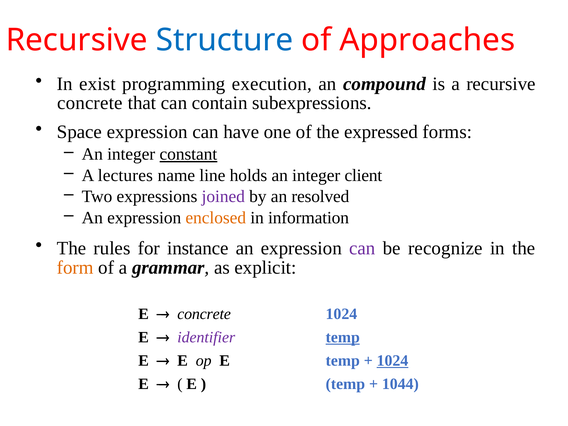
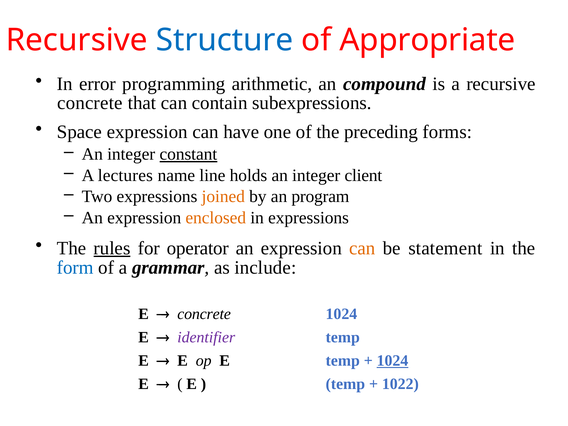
Approaches: Approaches -> Appropriate
exist: exist -> error
execution: execution -> arithmetic
expressed: expressed -> preceding
joined colour: purple -> orange
resolved: resolved -> program
in information: information -> expressions
rules underline: none -> present
instance: instance -> operator
can at (362, 248) colour: purple -> orange
recognize: recognize -> statement
form colour: orange -> blue
explicit: explicit -> include
temp at (343, 337) underline: present -> none
1044: 1044 -> 1022
